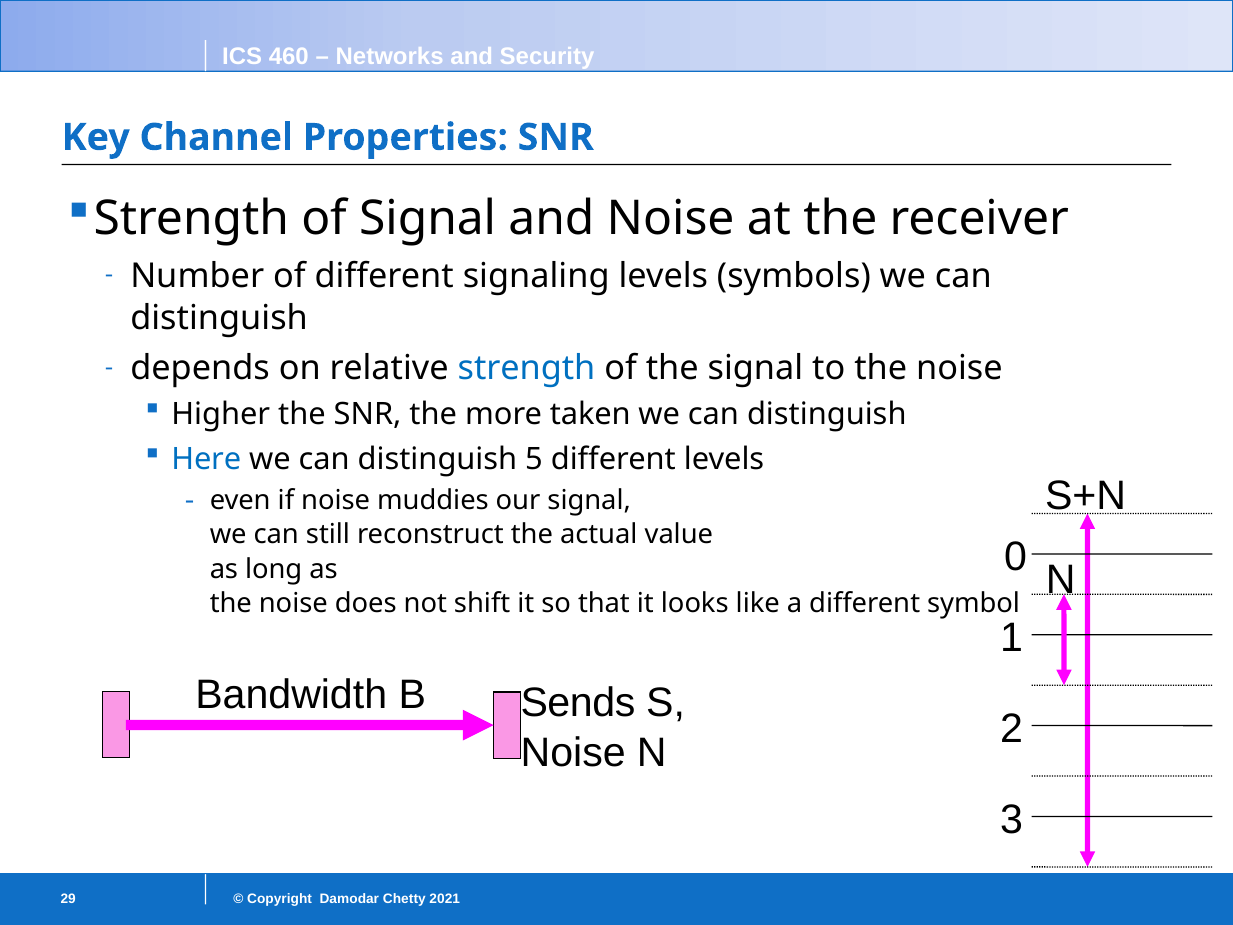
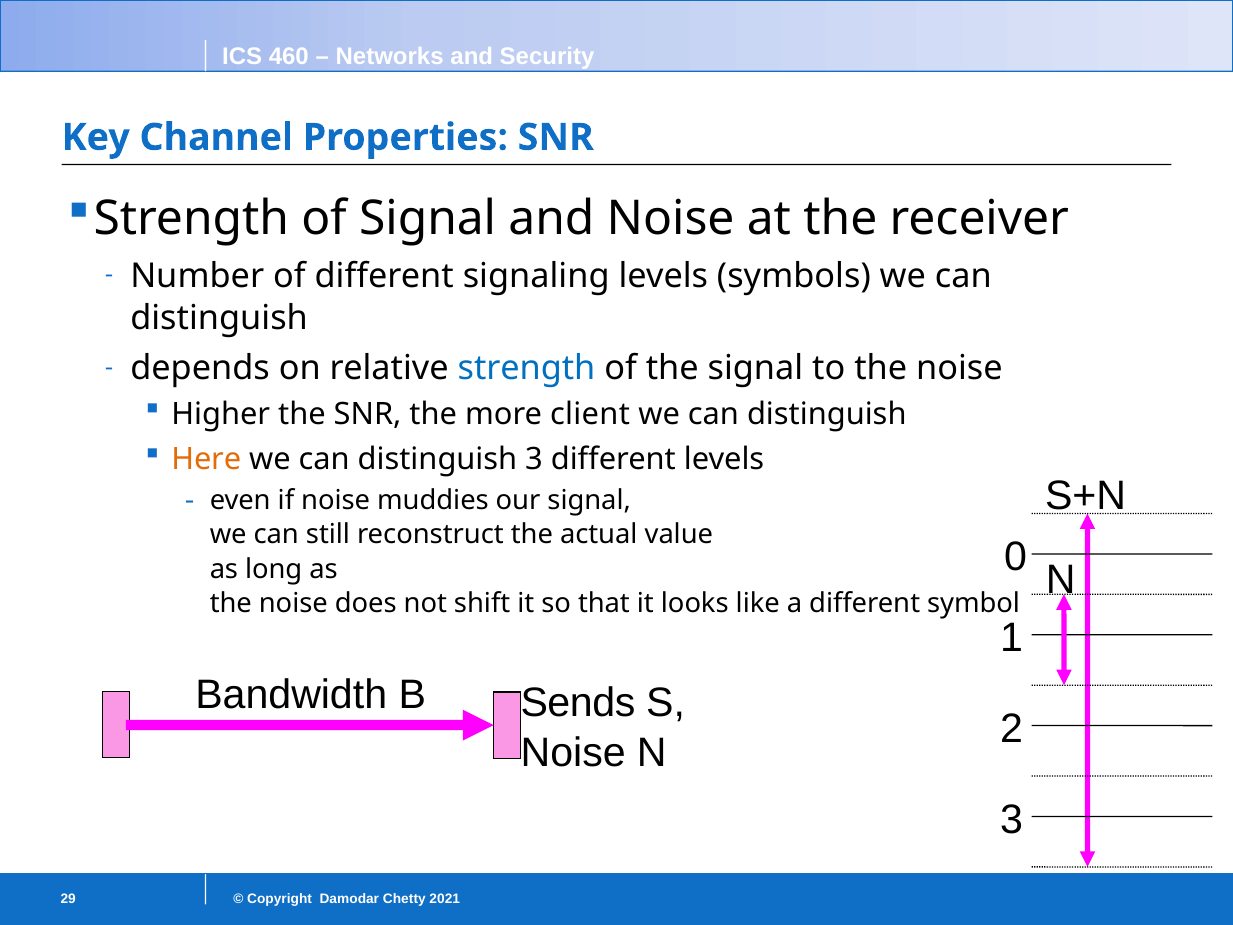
taken: taken -> client
Here colour: blue -> orange
distinguish 5: 5 -> 3
